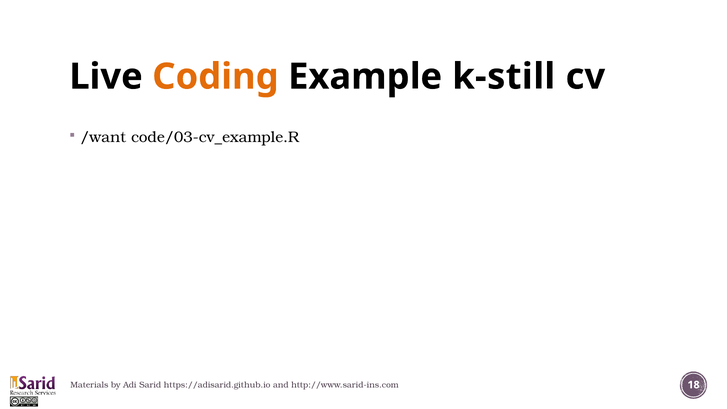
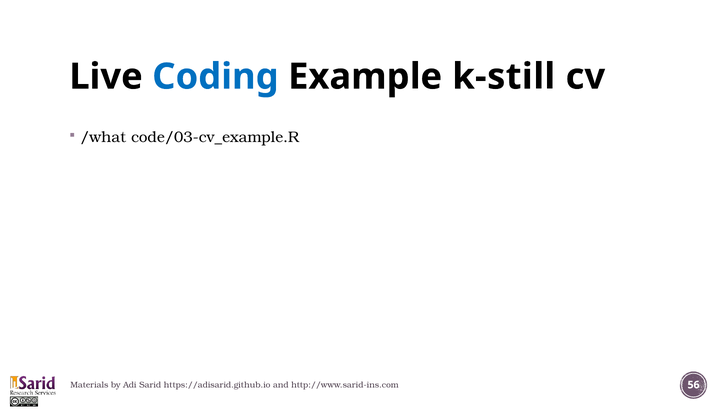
Coding colour: orange -> blue
/want: /want -> /what
18: 18 -> 56
